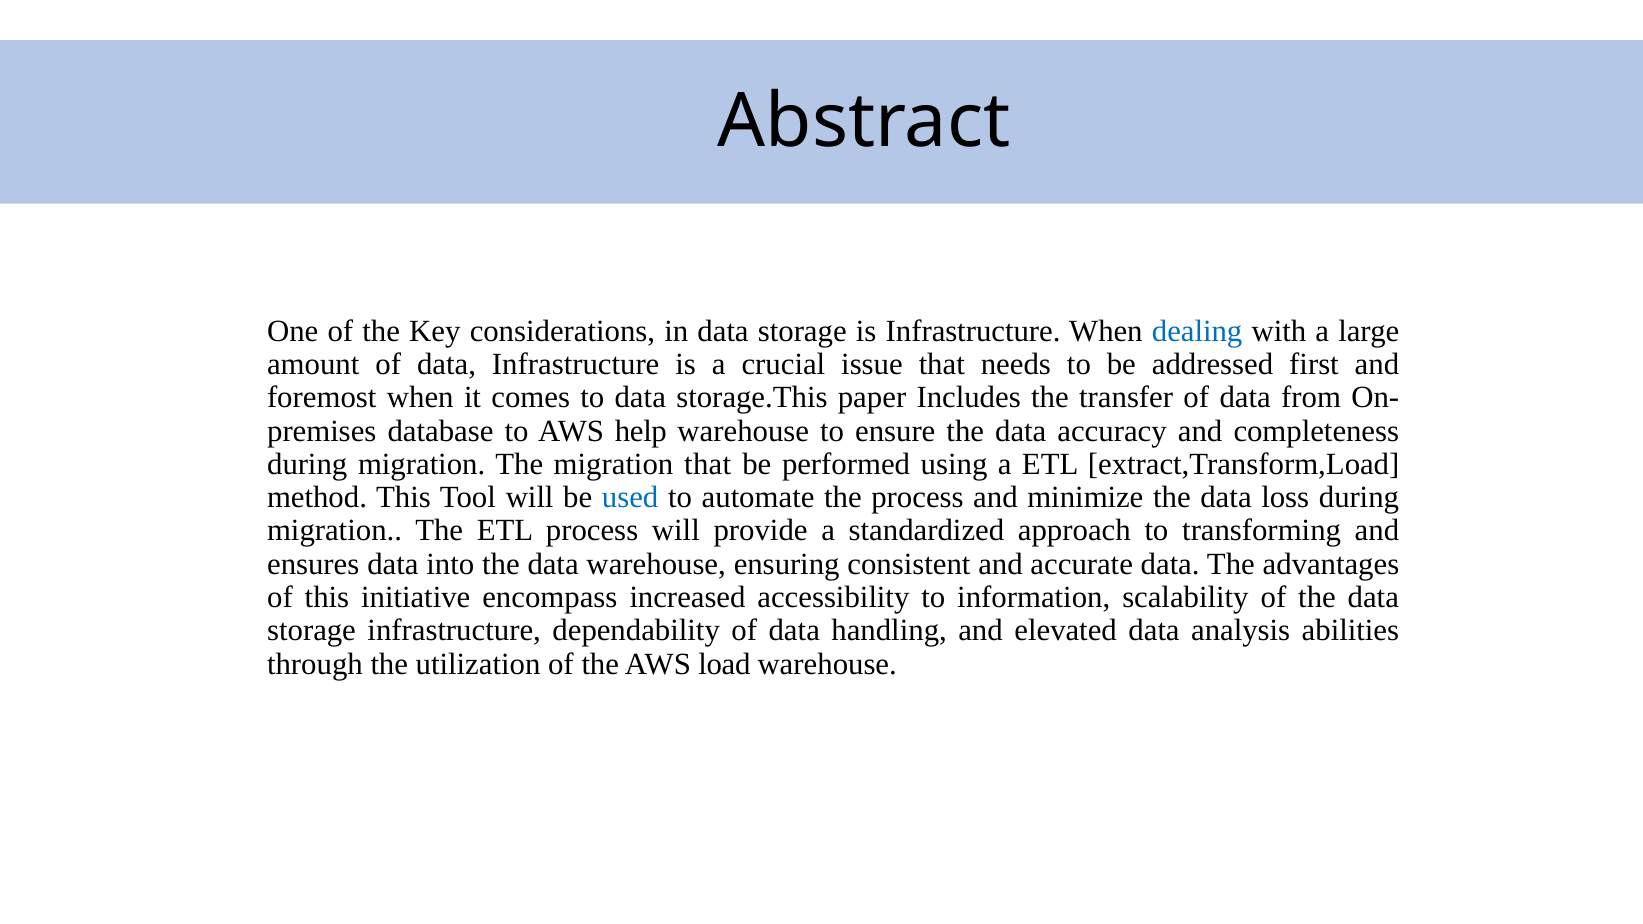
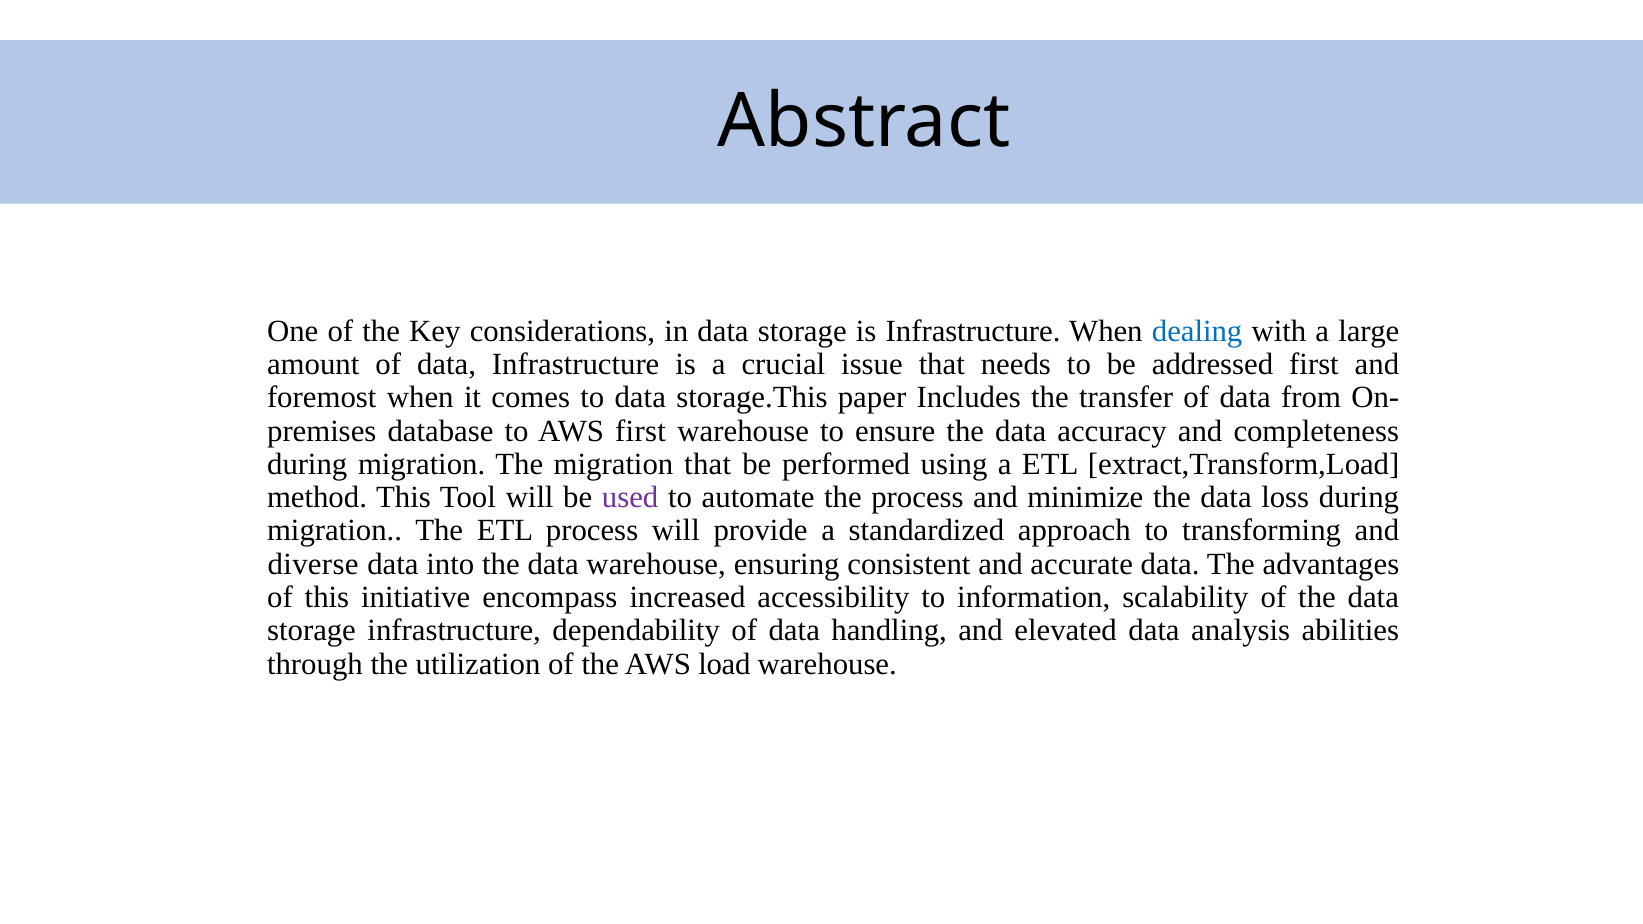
AWS help: help -> first
used colour: blue -> purple
ensures: ensures -> diverse
